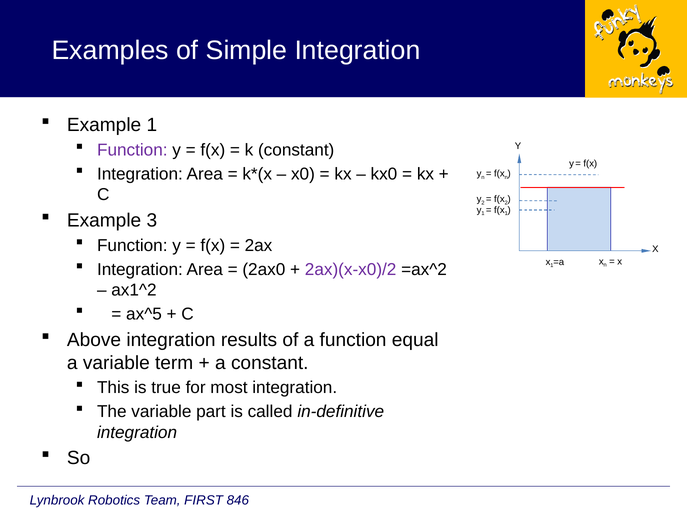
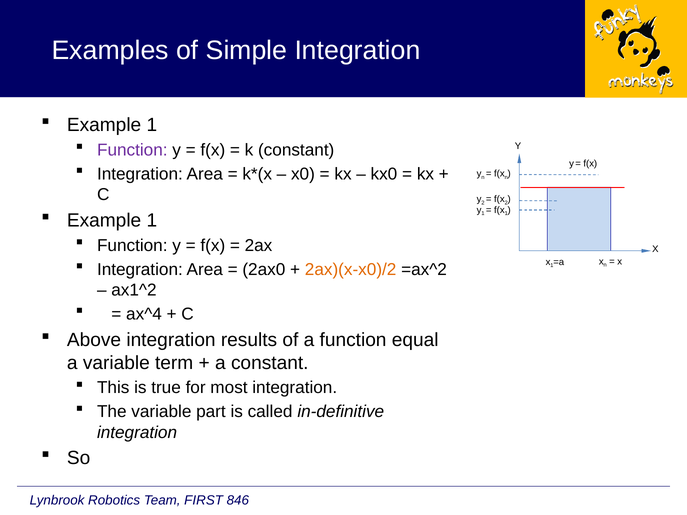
3 at (152, 220): 3 -> 1
2ax)(x-x0)/2 colour: purple -> orange
ax^5: ax^5 -> ax^4
